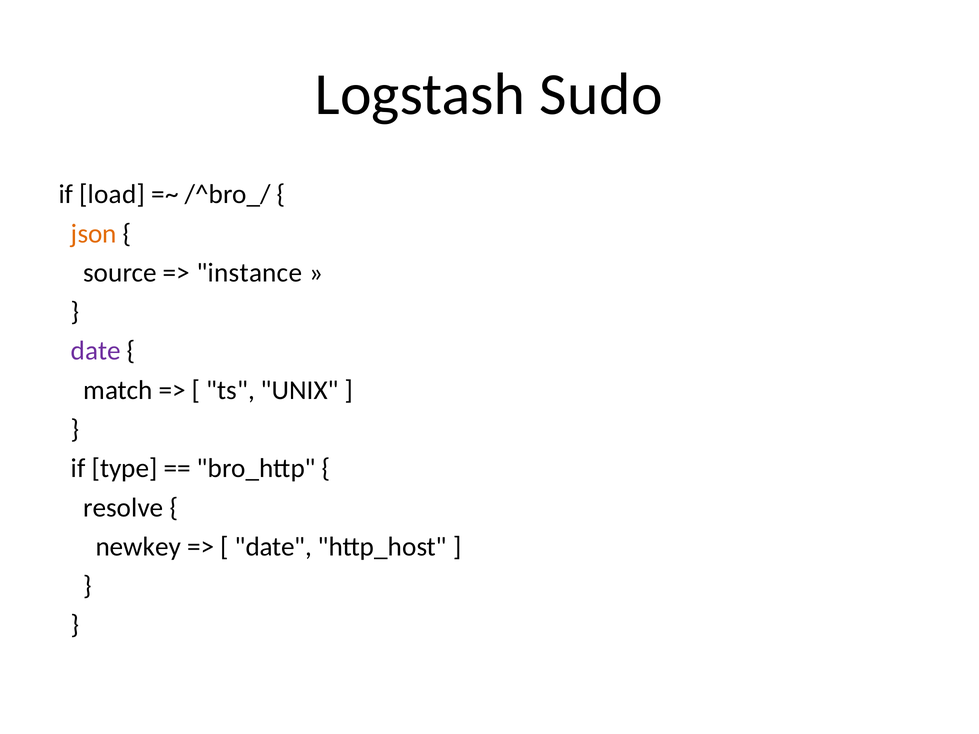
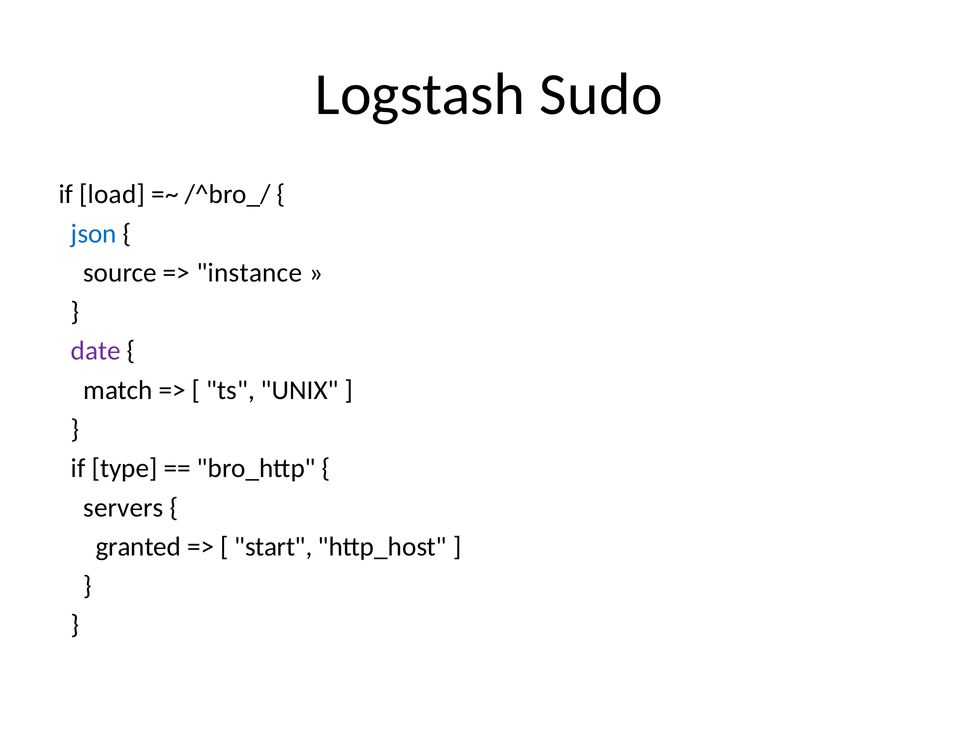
json colour: orange -> blue
resolve: resolve -> servers
newkey: newkey -> granted
date at (273, 547): date -> start
